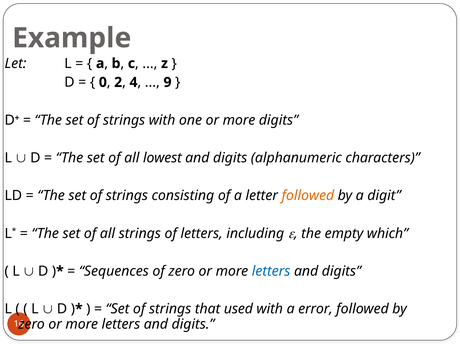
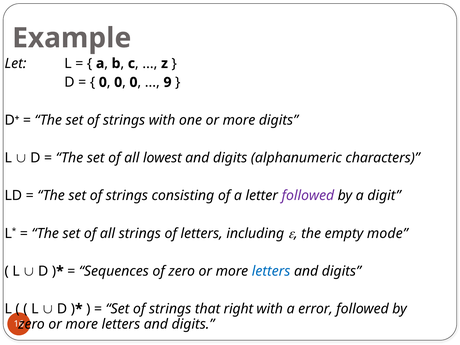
2 at (118, 82): 2 -> 0
4 at (133, 82): 4 -> 0
followed at (308, 196) colour: orange -> purple
which: which -> mode
used: used -> right
